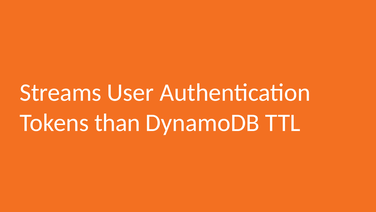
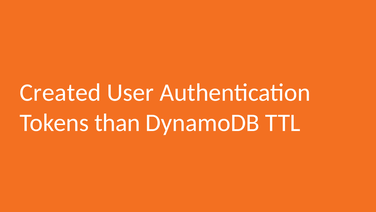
Streams: Streams -> Created
